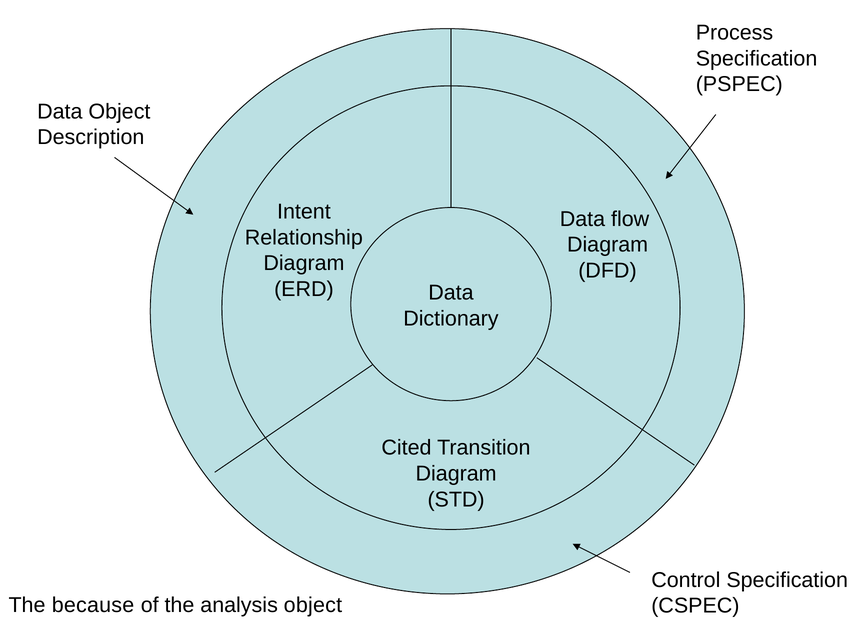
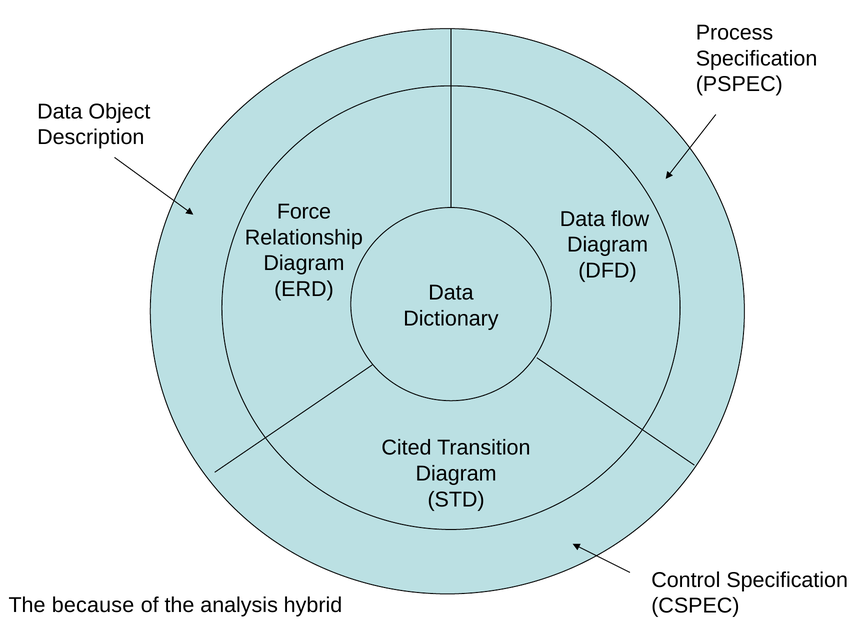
Intent: Intent -> Force
analysis object: object -> hybrid
